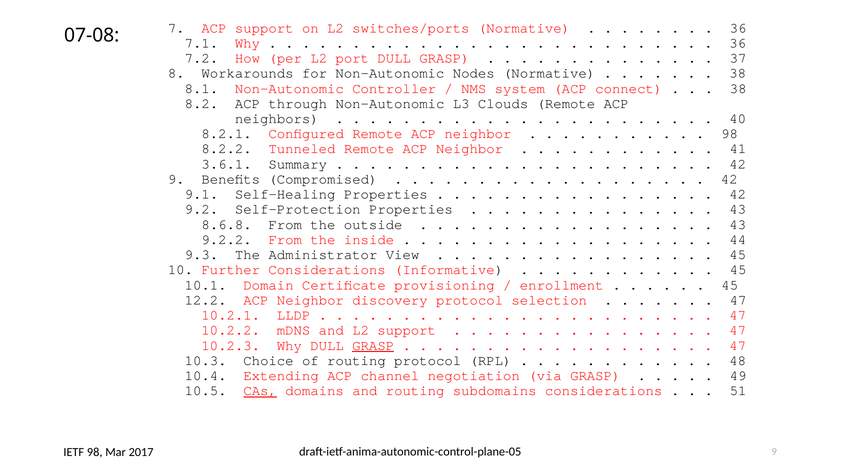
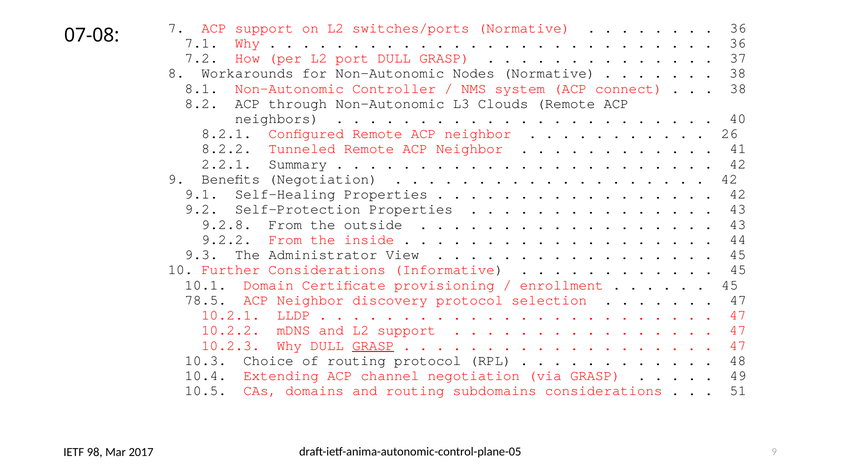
98 at (730, 134): 98 -> 26
3.6.1: 3.6.1 -> 2.2.1
Benefits Compromised: Compromised -> Negotiation
8.6.8: 8.6.8 -> 9.2.8
12.2: 12.2 -> 78.5
CAs underline: present -> none
